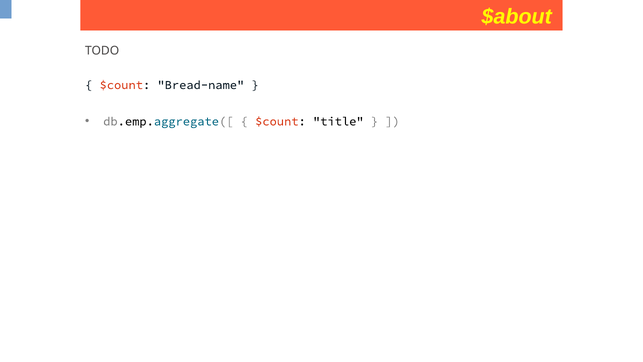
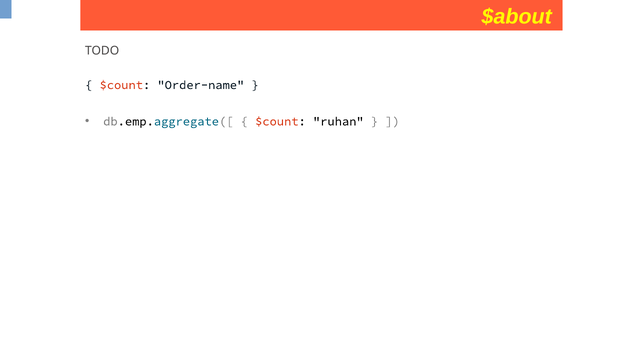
Bread-name: Bread-name -> Order-name
title: title -> ruhan
